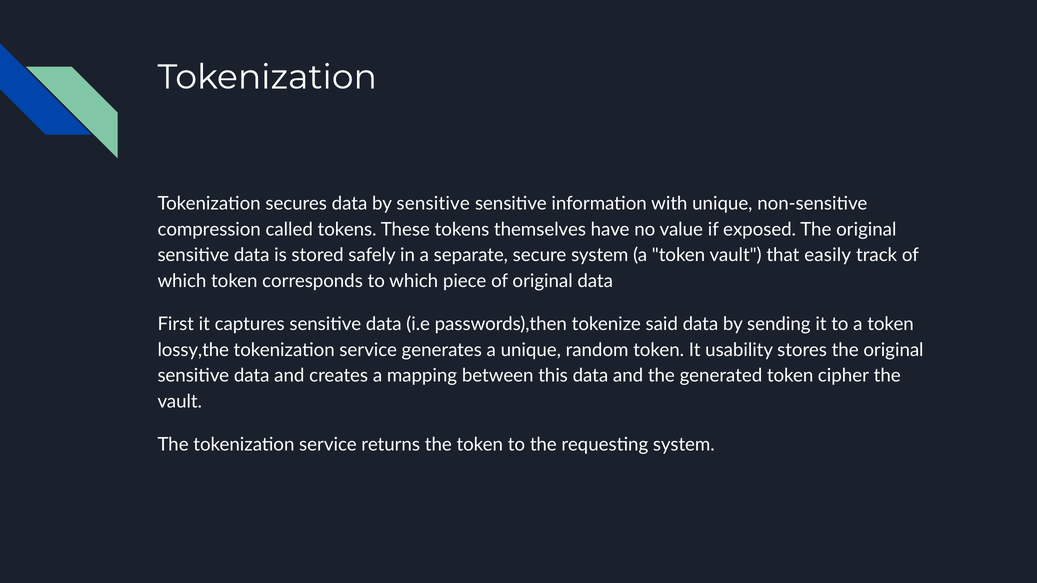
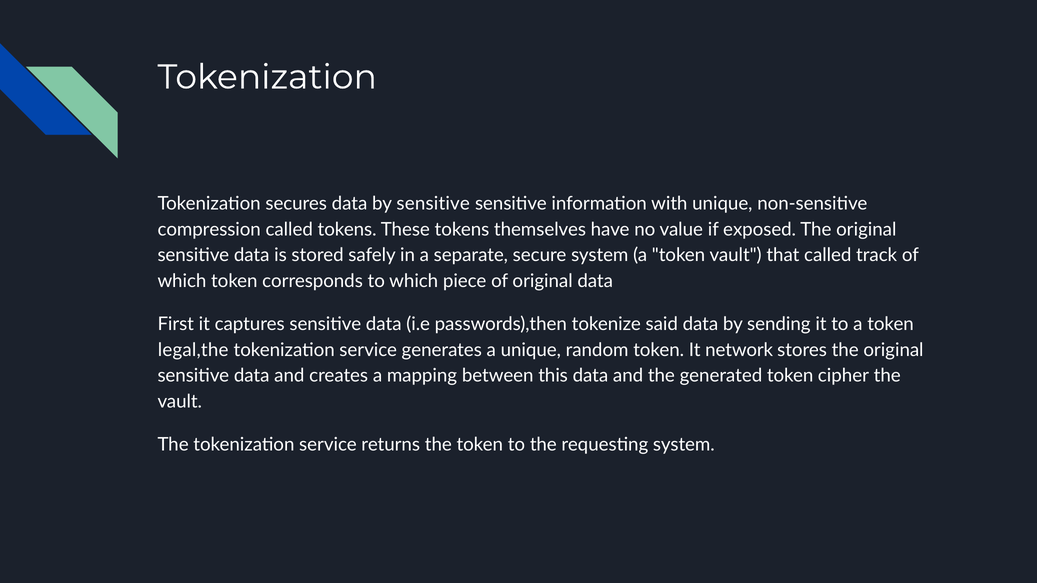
that easily: easily -> called
lossy,the: lossy,the -> legal,the
usability: usability -> network
